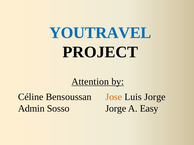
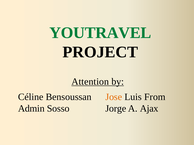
YOUTRAVEL colour: blue -> green
Luis Jorge: Jorge -> From
Easy: Easy -> Ajax
